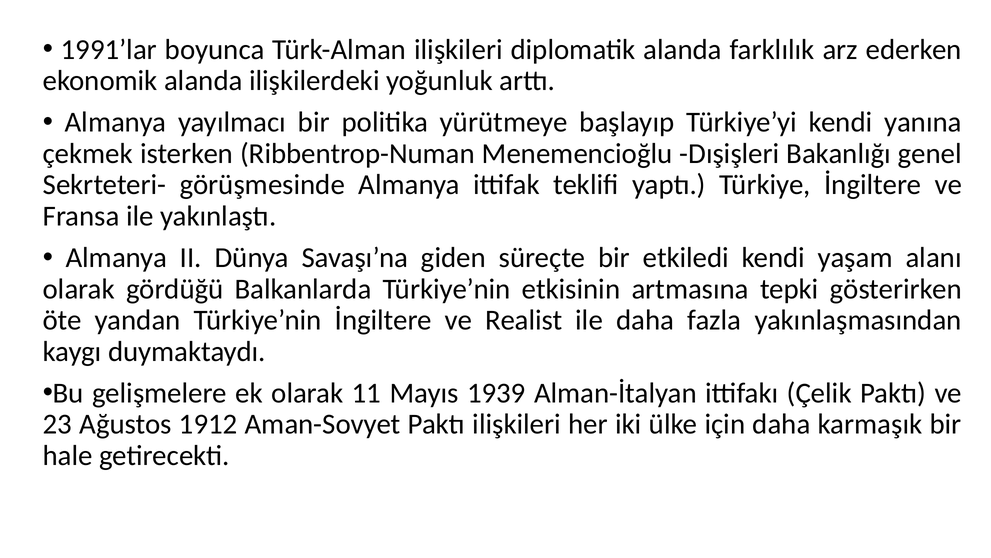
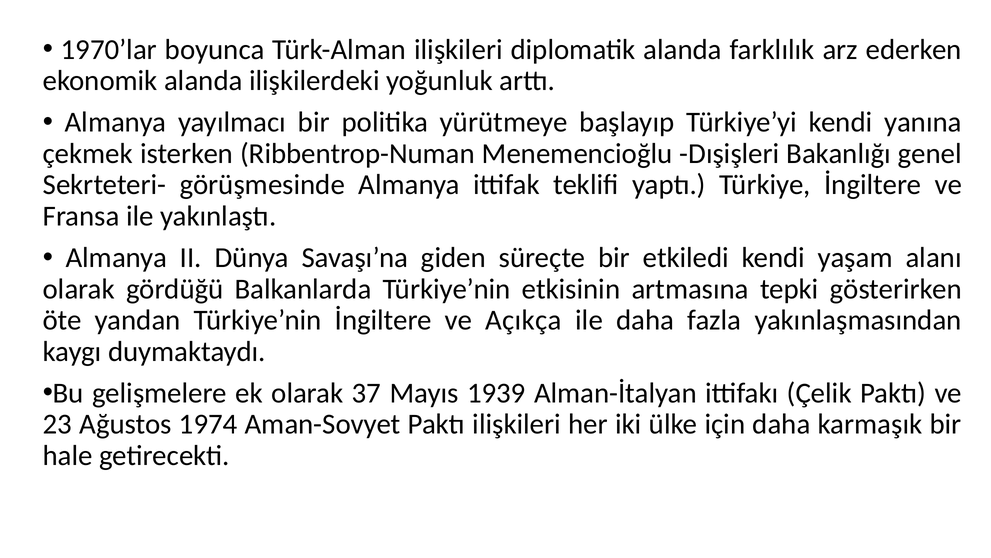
1991’lar: 1991’lar -> 1970’lar
Realist: Realist -> Açıkça
11: 11 -> 37
1912: 1912 -> 1974
